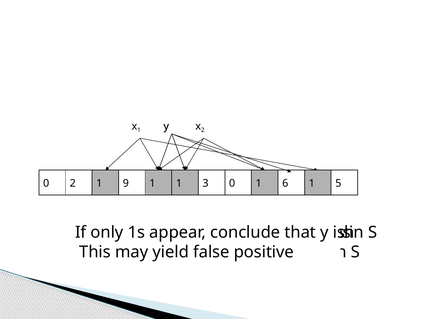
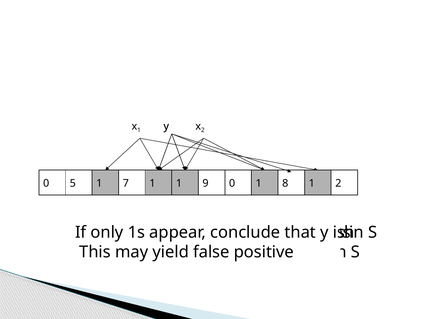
0 2: 2 -> 5
9: 9 -> 7
3: 3 -> 9
6: 6 -> 8
5 at (338, 183): 5 -> 2
